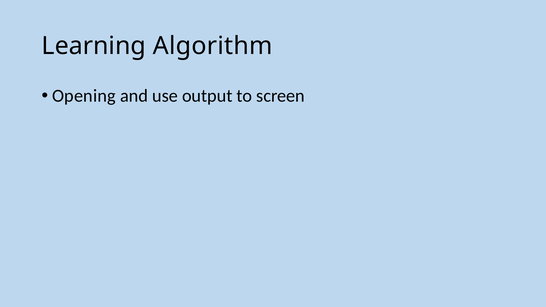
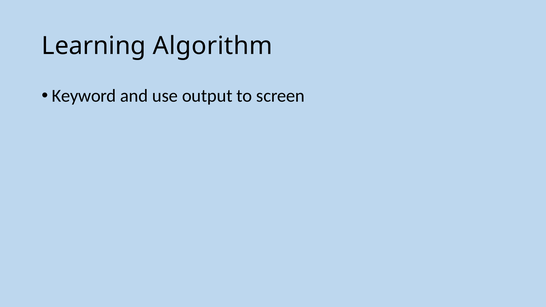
Opening: Opening -> Keyword
